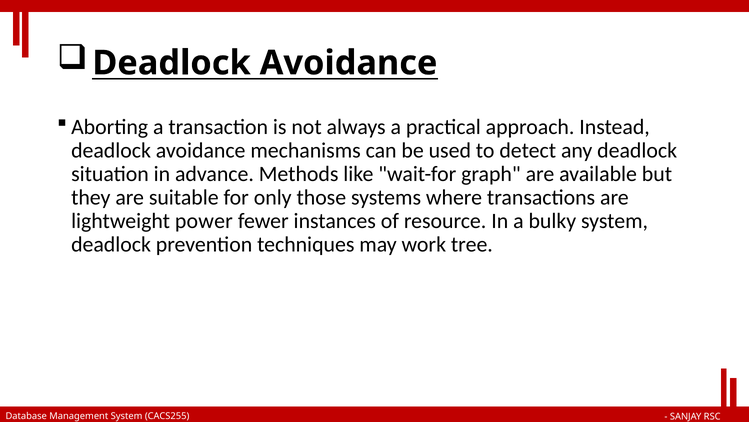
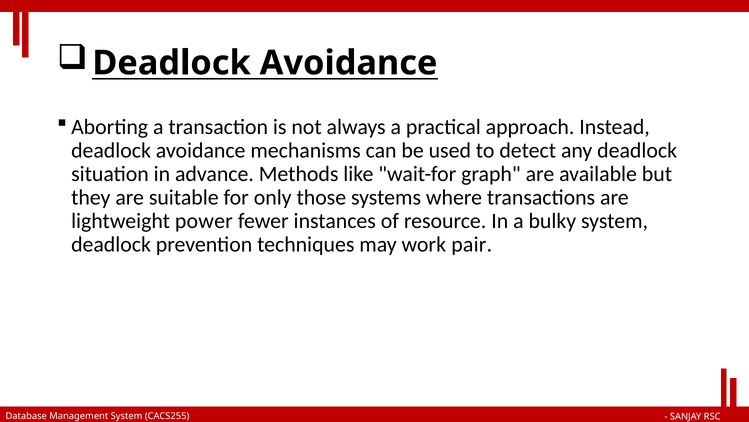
tree: tree -> pair
